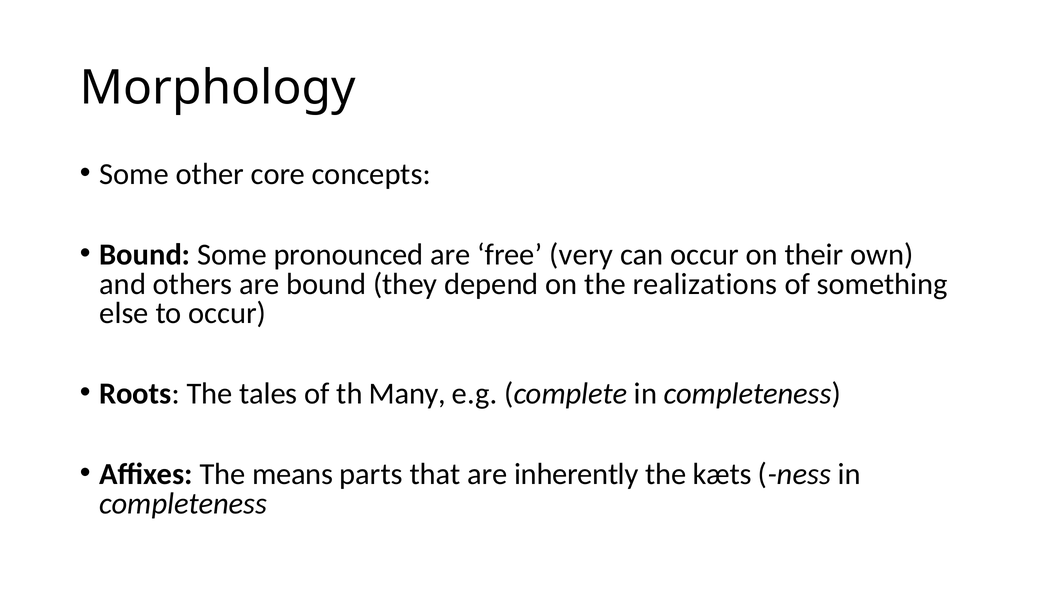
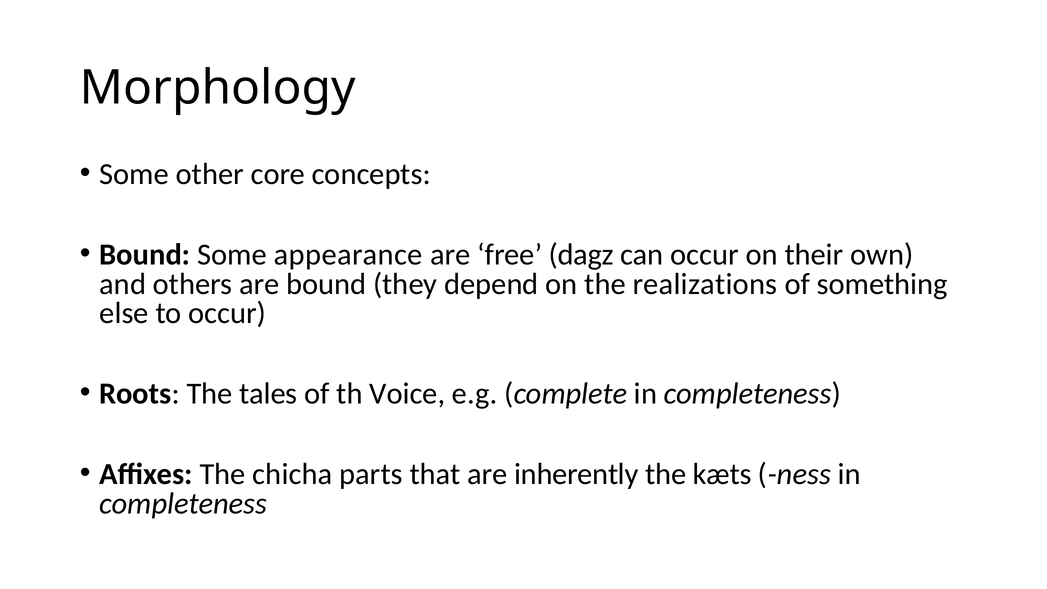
pronounced: pronounced -> appearance
very: very -> dagz
Many: Many -> Voice
means: means -> chicha
